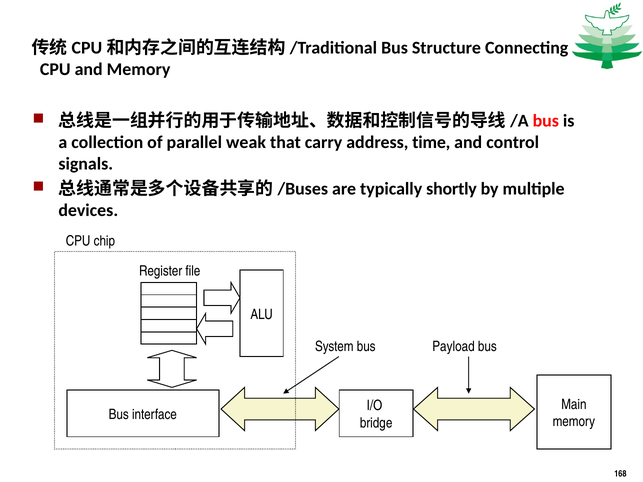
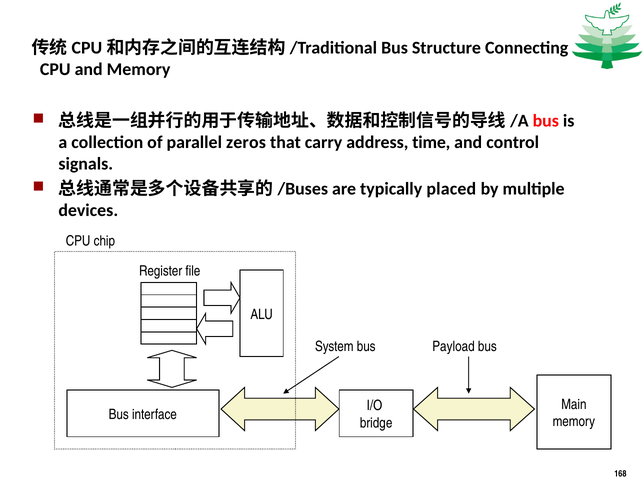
weak: weak -> zeros
shortly: shortly -> placed
